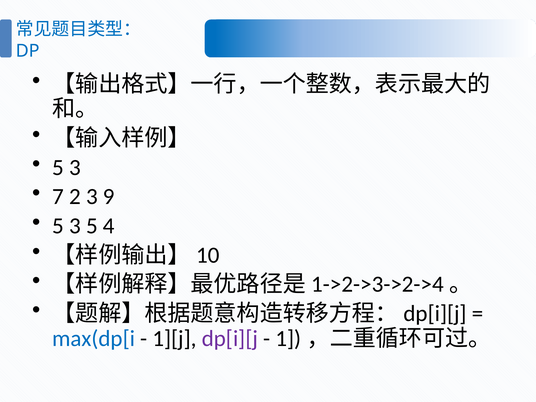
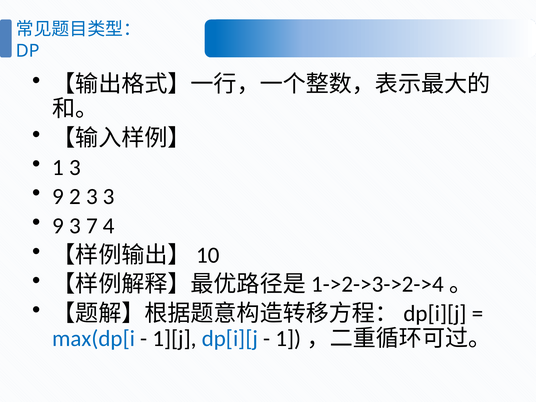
5 at (58, 167): 5 -> 1
7 at (58, 197): 7 -> 9
3 9: 9 -> 3
5 at (58, 226): 5 -> 9
3 5: 5 -> 7
dp[i][j colour: purple -> blue
